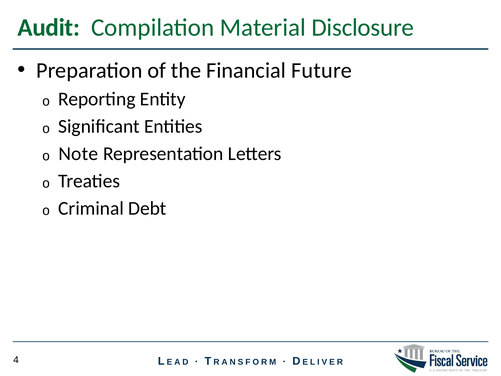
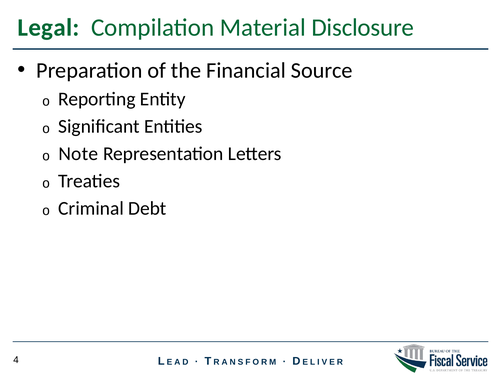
Audit: Audit -> Legal
Future: Future -> Source
